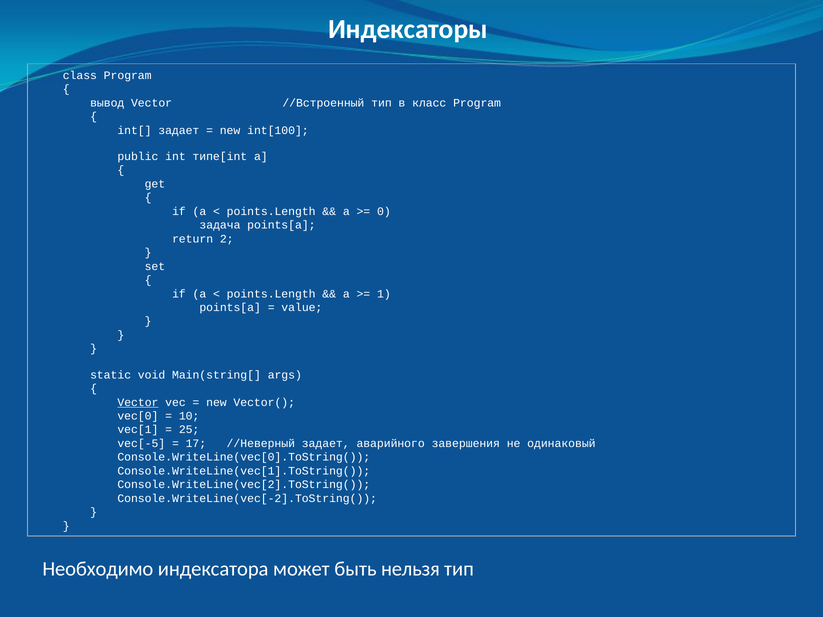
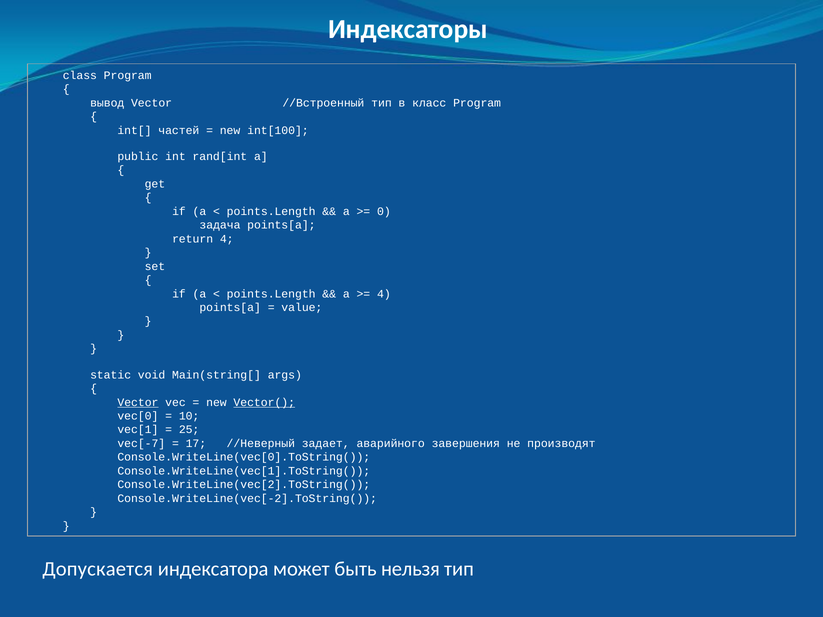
int[ задает: задает -> частей
типе[int: типе[int -> rand[int
return 2: 2 -> 4
1 at (384, 294): 1 -> 4
Vector( underline: none -> present
vec[-5: vec[-5 -> vec[-7
одинаковый: одинаковый -> производят
Необходимо: Необходимо -> Допускается
